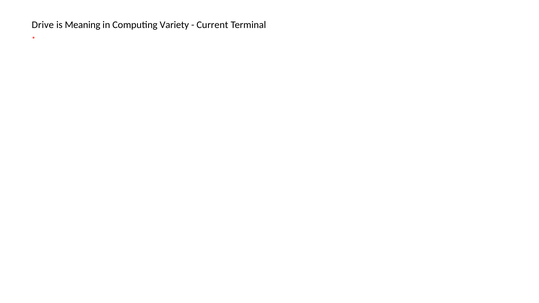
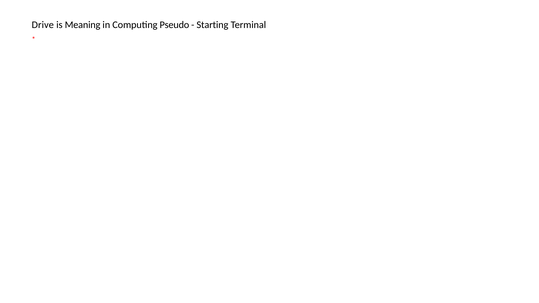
Variety: Variety -> Pseudo
Current: Current -> Starting
